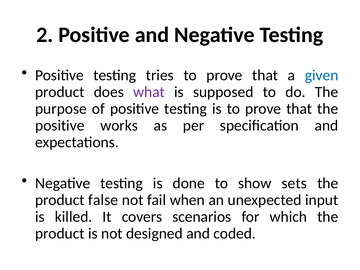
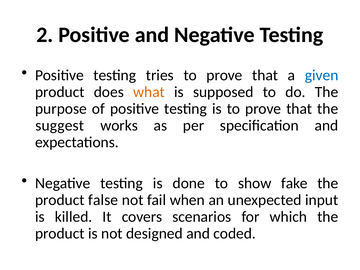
what colour: purple -> orange
positive at (60, 125): positive -> suggest
sets: sets -> fake
